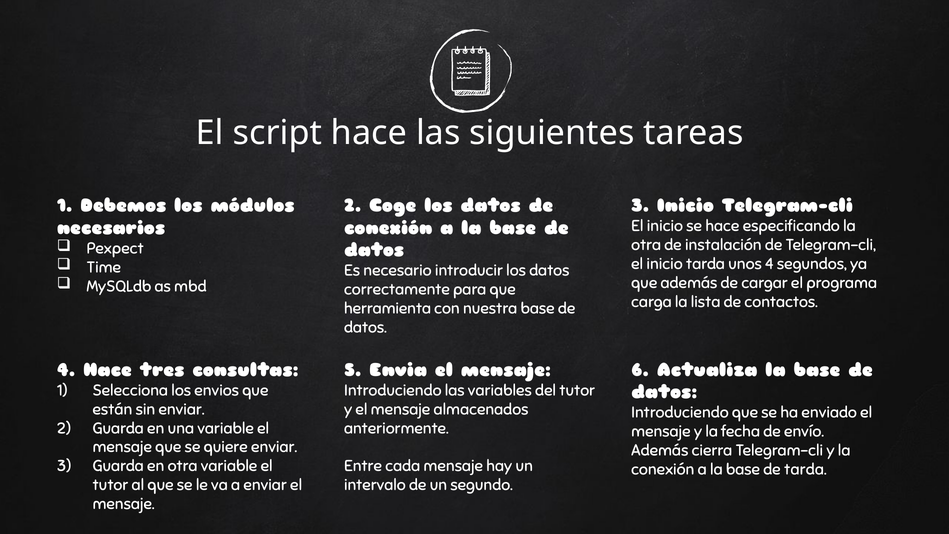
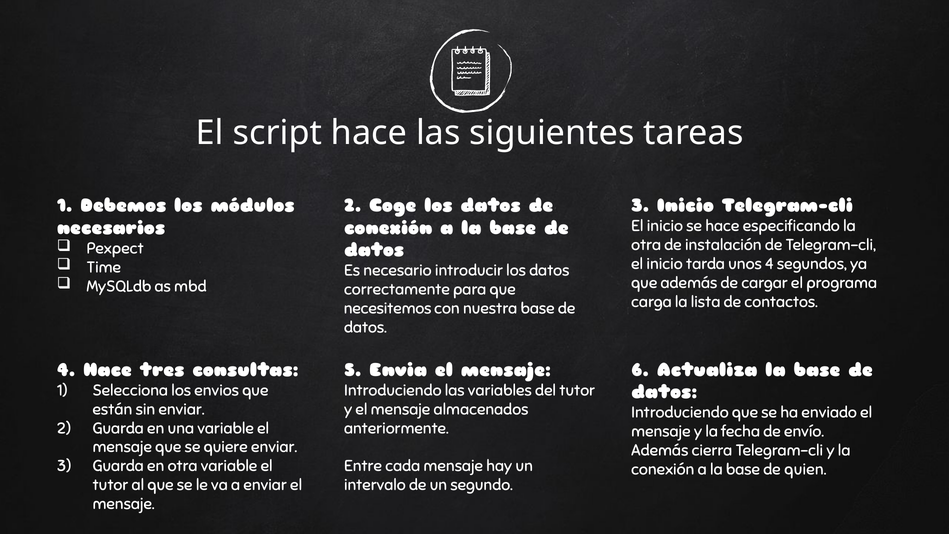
herramienta: herramienta -> necesitemos
de tarda: tarda -> quien
